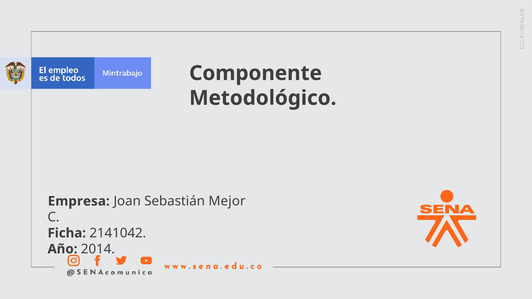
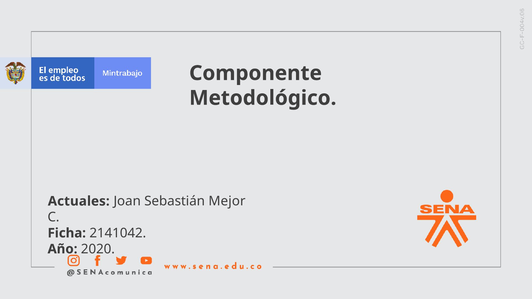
Empresa: Empresa -> Actuales
2014: 2014 -> 2020
